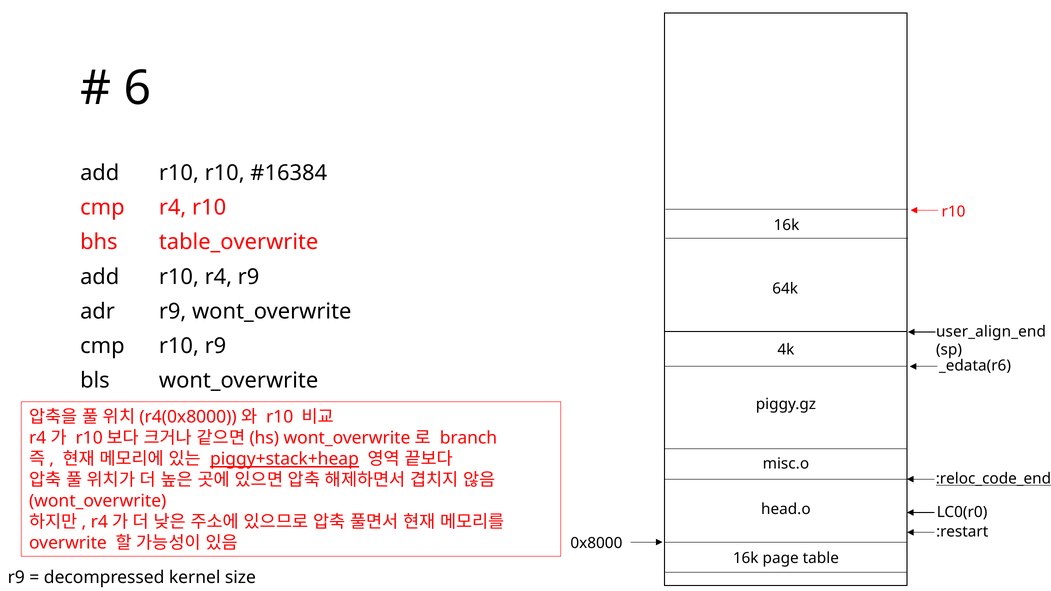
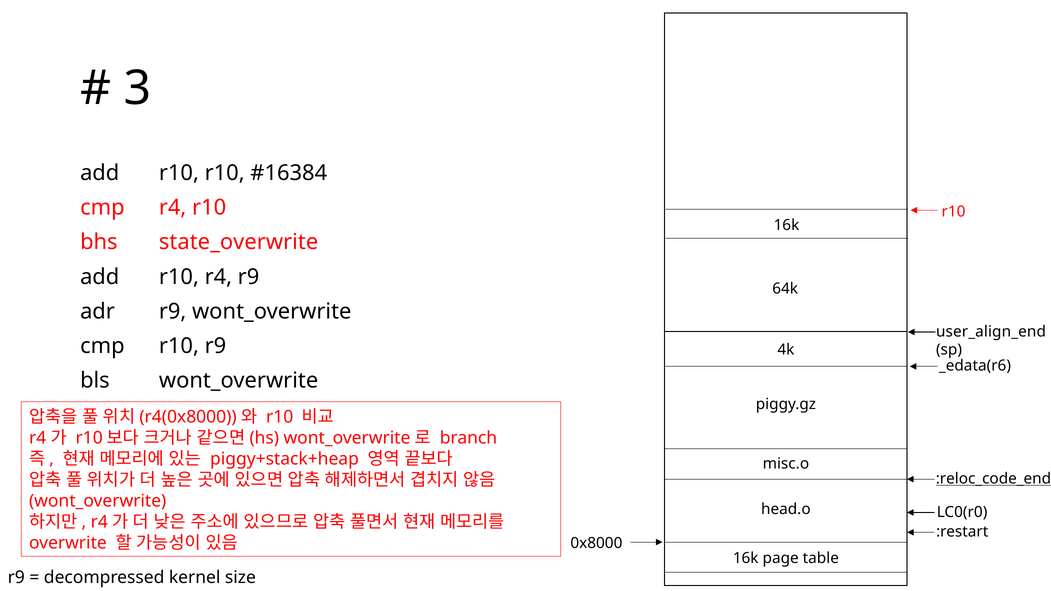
6: 6 -> 3
table_overwrite: table_overwrite -> state_overwrite
piggy+stack+heap underline: present -> none
